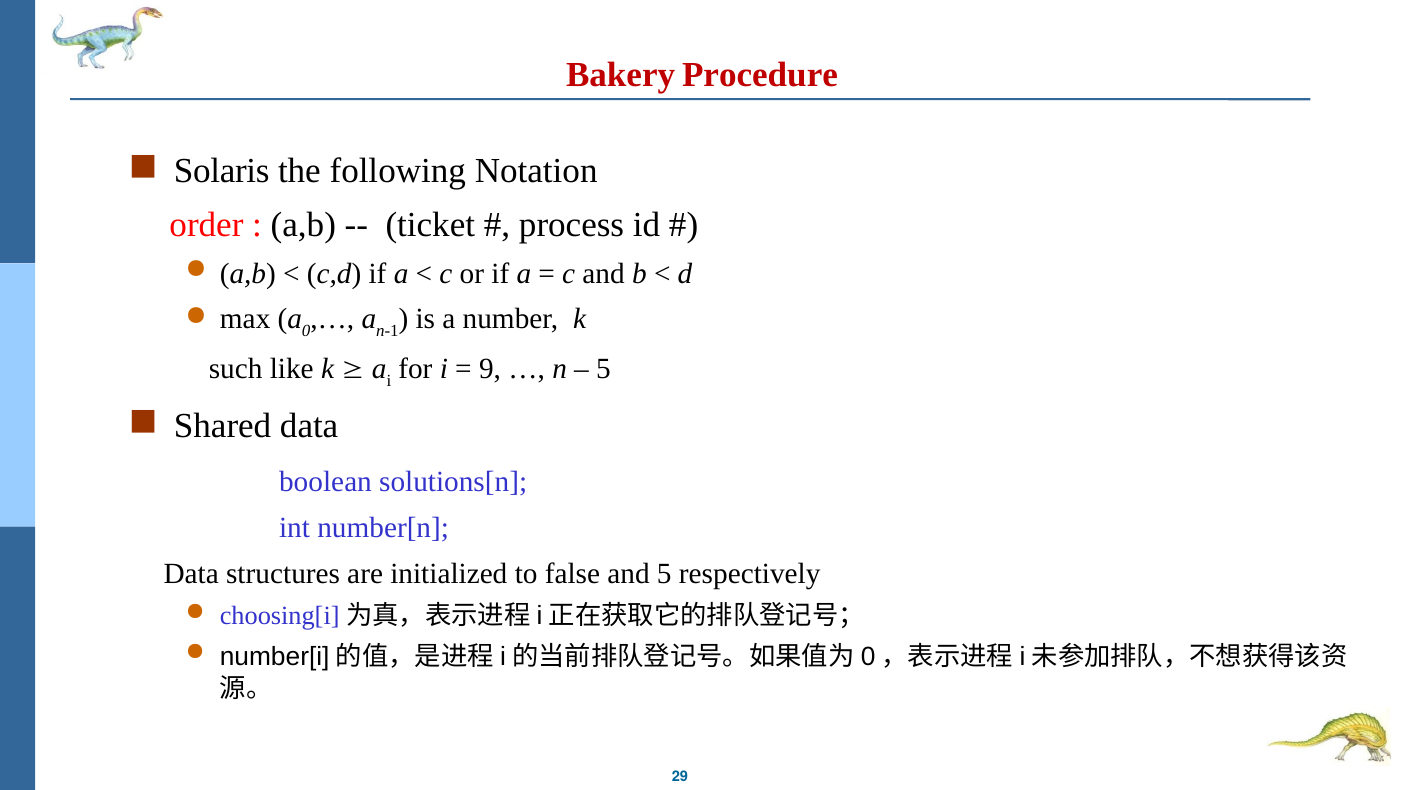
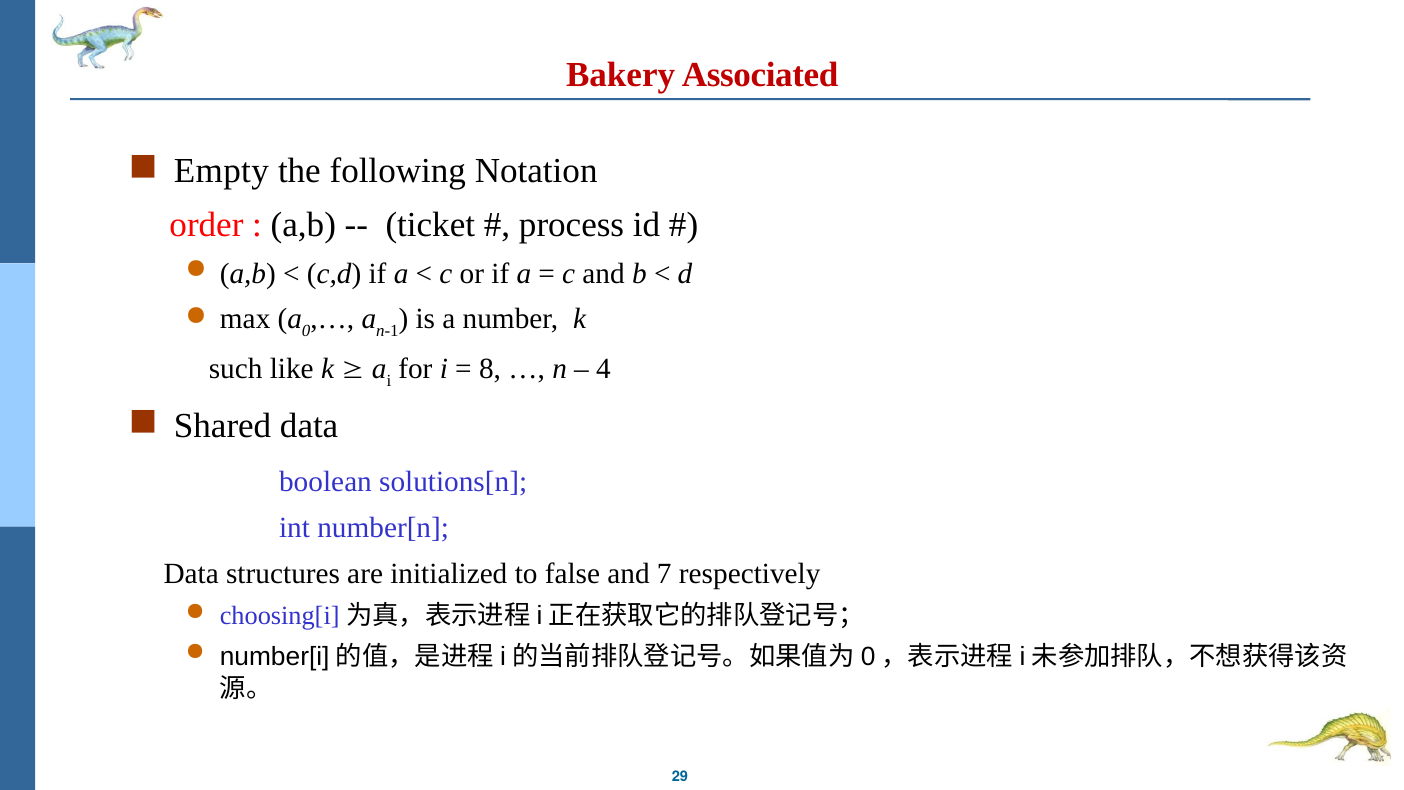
Procedure: Procedure -> Associated
Solaris: Solaris -> Empty
9: 9 -> 8
5 at (604, 369): 5 -> 4
and 5: 5 -> 7
